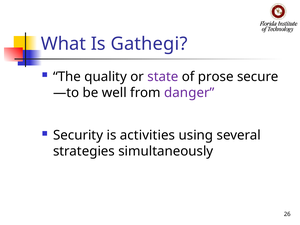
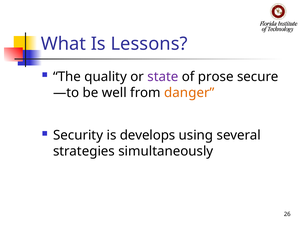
Gathegi: Gathegi -> Lessons
danger colour: purple -> orange
activities: activities -> develops
